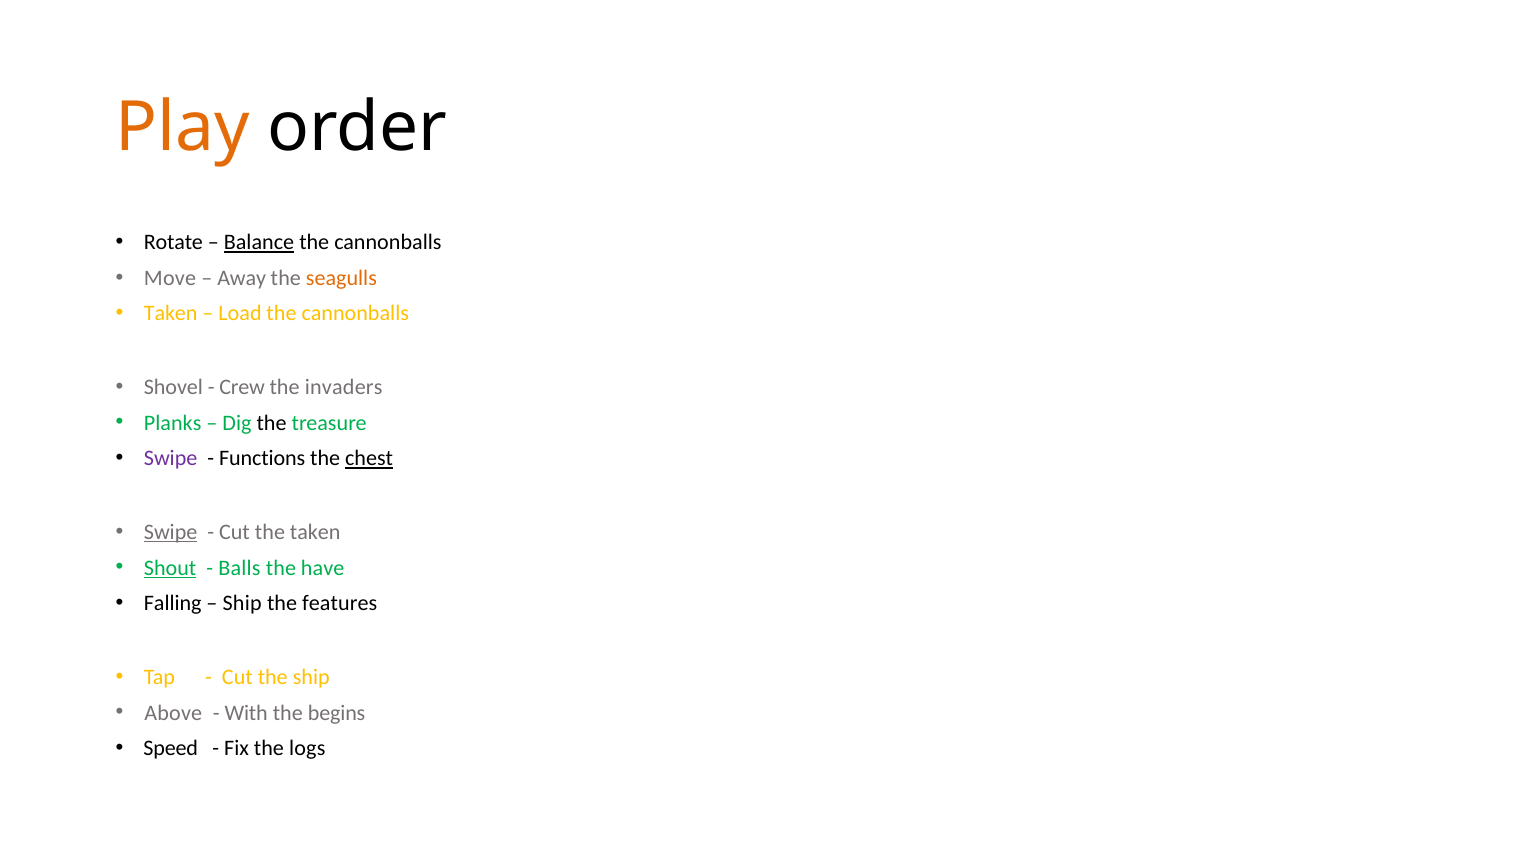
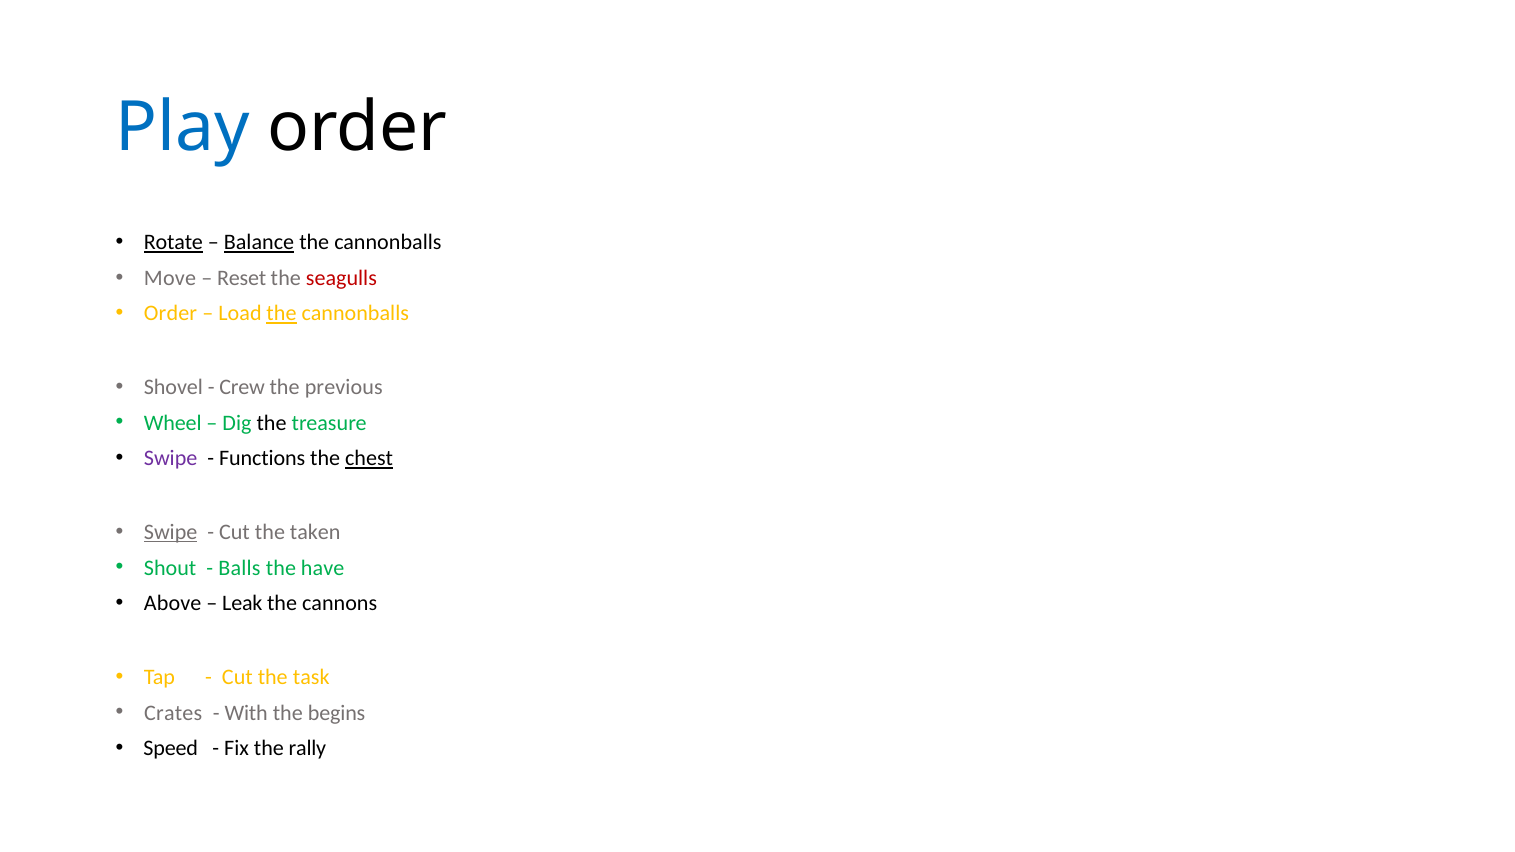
Play colour: orange -> blue
Rotate underline: none -> present
Away: Away -> Reset
seagulls colour: orange -> red
Taken at (171, 314): Taken -> Order
the at (282, 314) underline: none -> present
invaders: invaders -> previous
Planks: Planks -> Wheel
Shout underline: present -> none
Falling: Falling -> Above
Ship at (242, 604): Ship -> Leak
features: features -> cannons
the ship: ship -> task
Above: Above -> Crates
logs: logs -> rally
